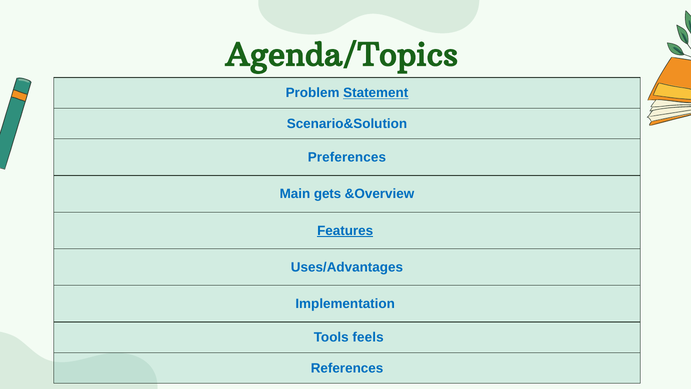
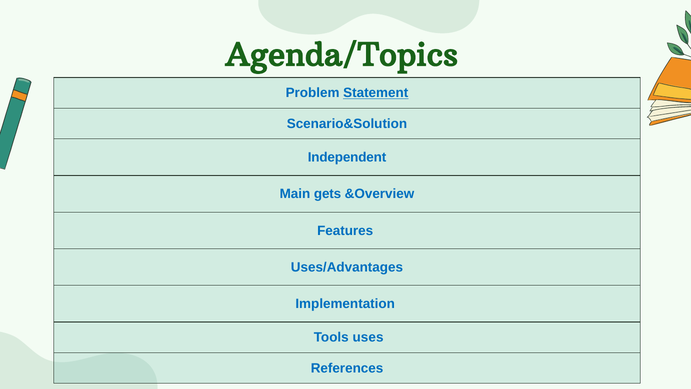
Preferences: Preferences -> Independent
Features underline: present -> none
feels: feels -> uses
